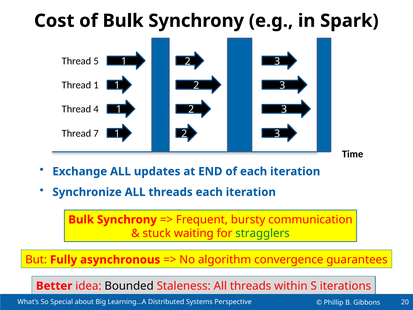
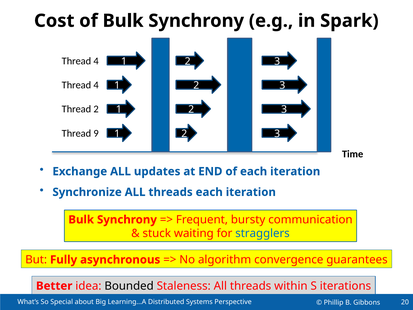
5 at (96, 61): 5 -> 4
1 at (96, 85): 1 -> 4
Thread 4: 4 -> 2
7: 7 -> 9
stragglers colour: green -> blue
